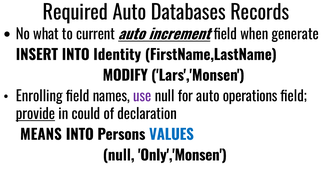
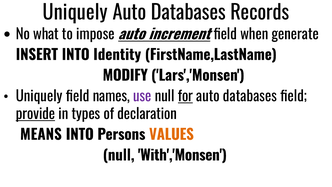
Required at (75, 13): Required -> Uniquely
current: current -> impose
Enrolling at (39, 96): Enrolling -> Uniquely
for underline: none -> present
operations at (250, 96): operations -> databases
could: could -> types
VALUES colour: blue -> orange
Only','Monsen: Only','Monsen -> With','Monsen
